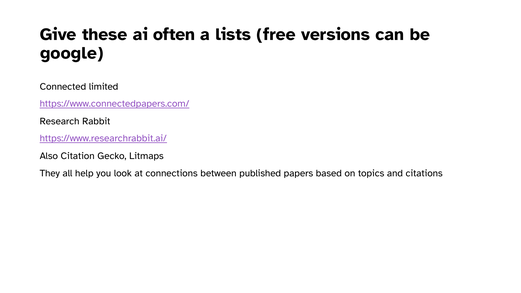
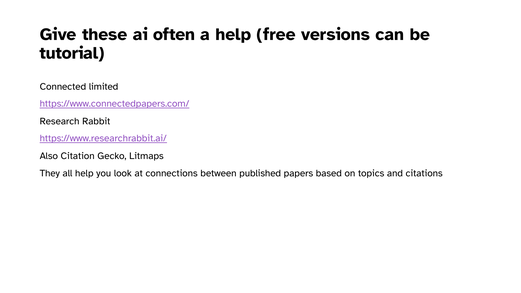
a lists: lists -> help
google: google -> tutorial
